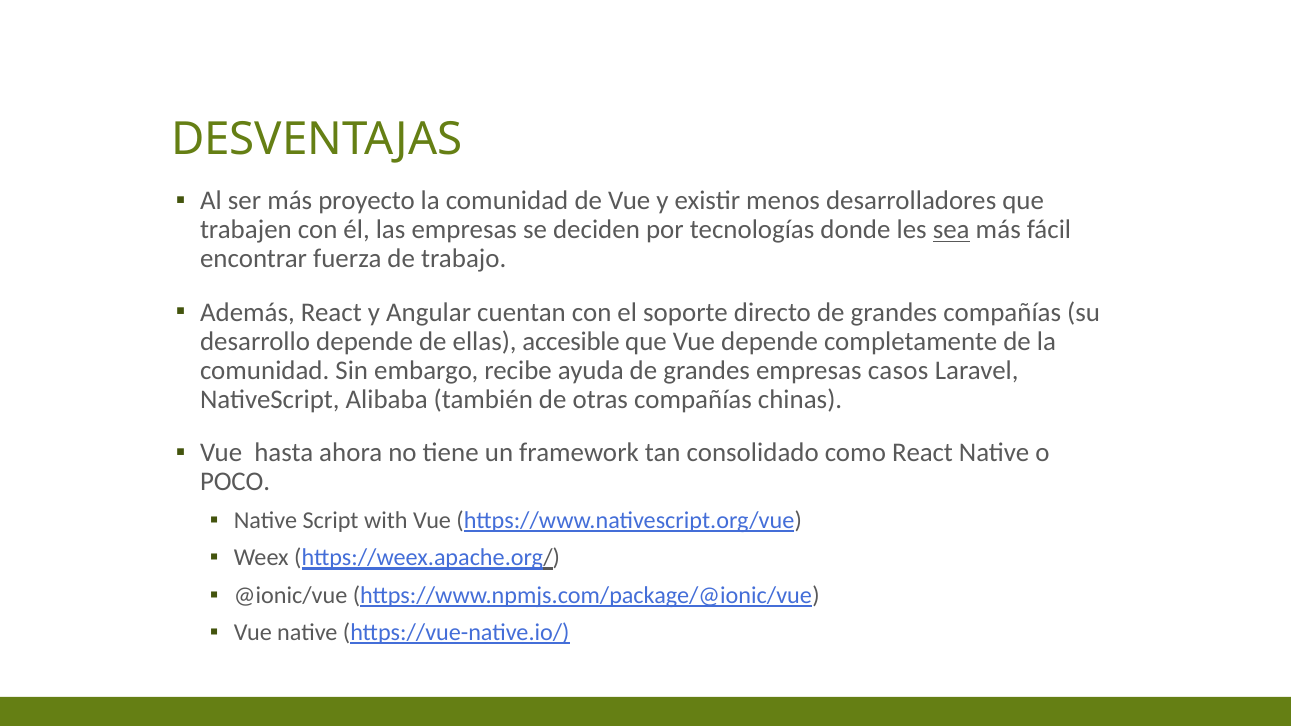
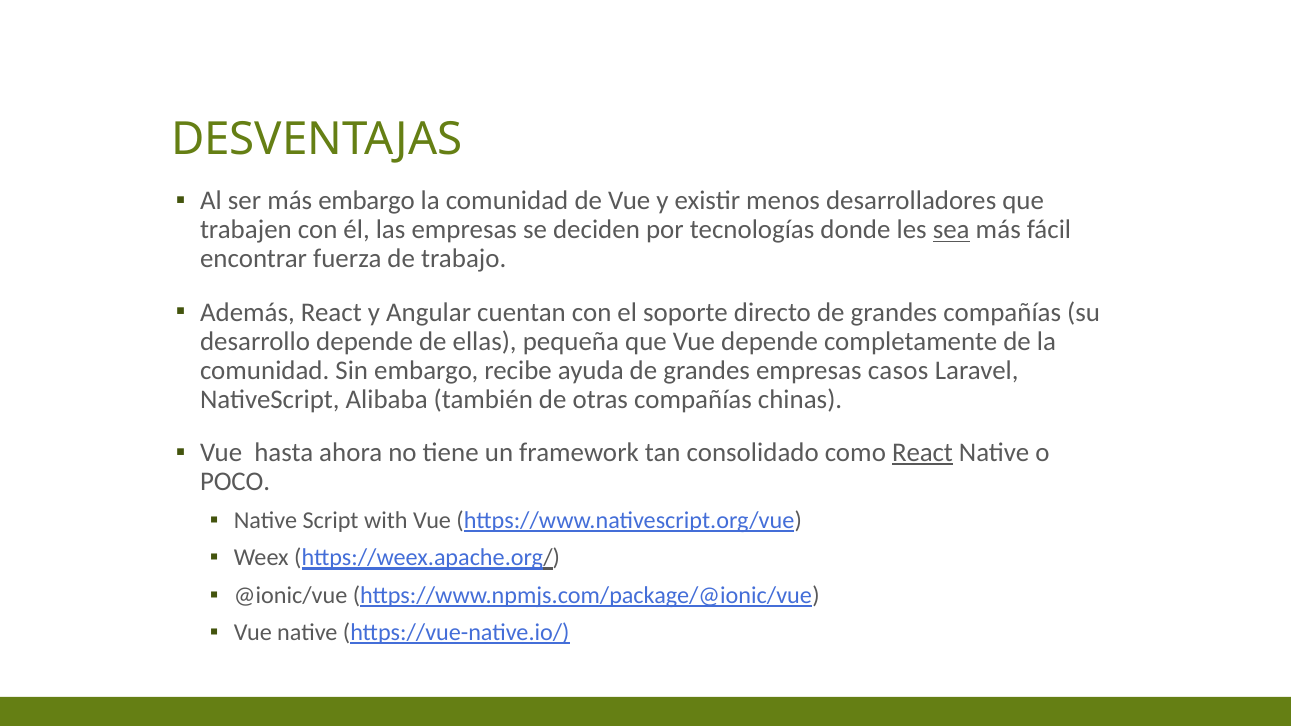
más proyecto: proyecto -> embargo
accesible: accesible -> pequeña
React at (922, 453) underline: none -> present
